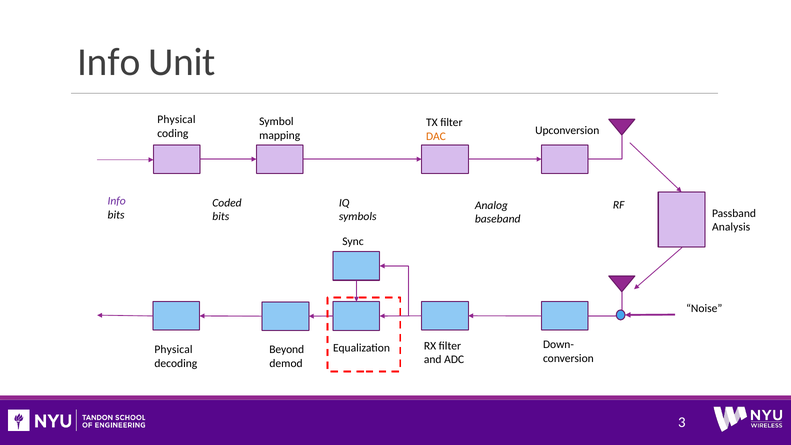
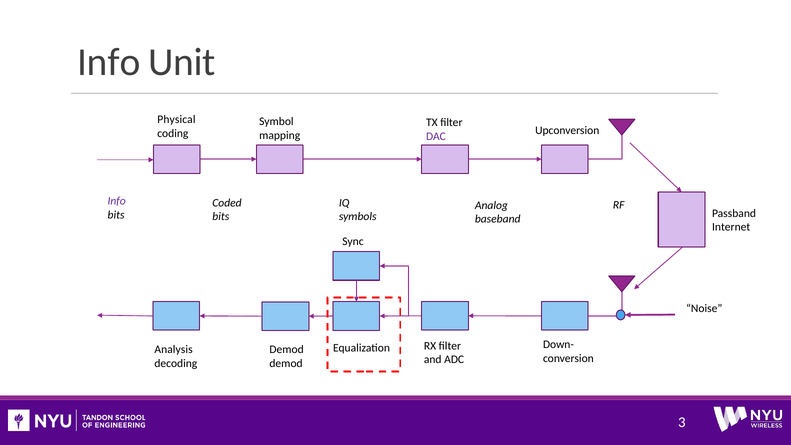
DAC colour: orange -> purple
Analysis: Analysis -> Internet
Physical at (174, 349): Physical -> Analysis
Beyond at (287, 349): Beyond -> Demod
